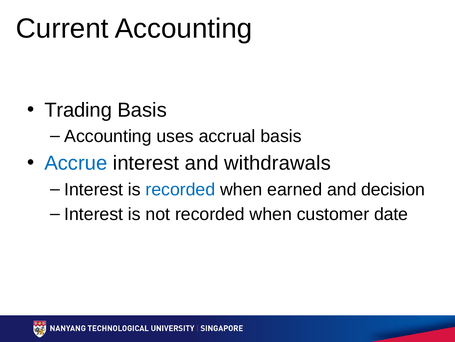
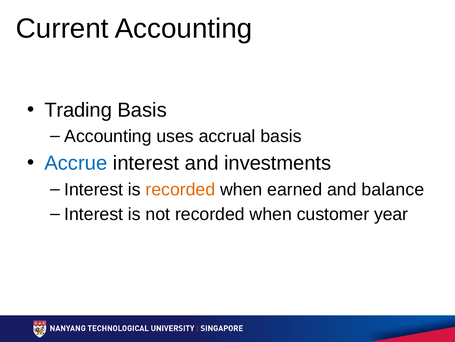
withdrawals: withdrawals -> investments
recorded at (180, 189) colour: blue -> orange
decision: decision -> balance
date: date -> year
